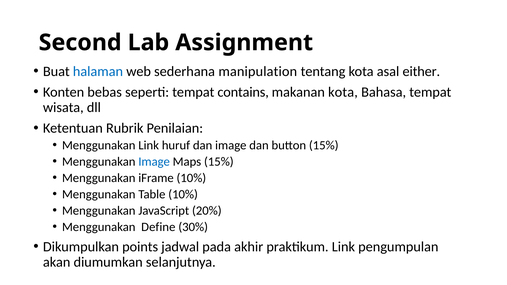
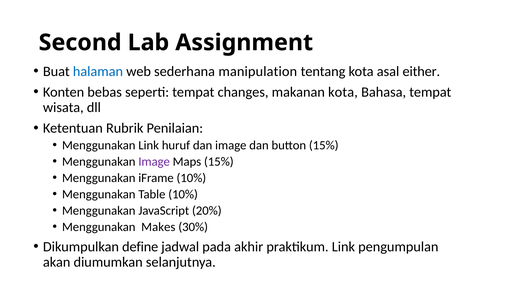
contains: contains -> changes
Image at (154, 162) colour: blue -> purple
Define: Define -> Makes
points: points -> define
